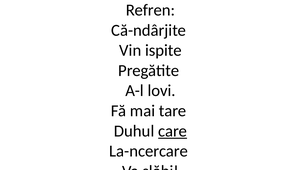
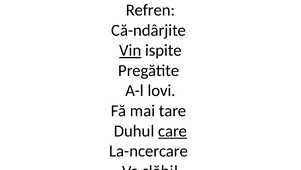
Vin underline: none -> present
